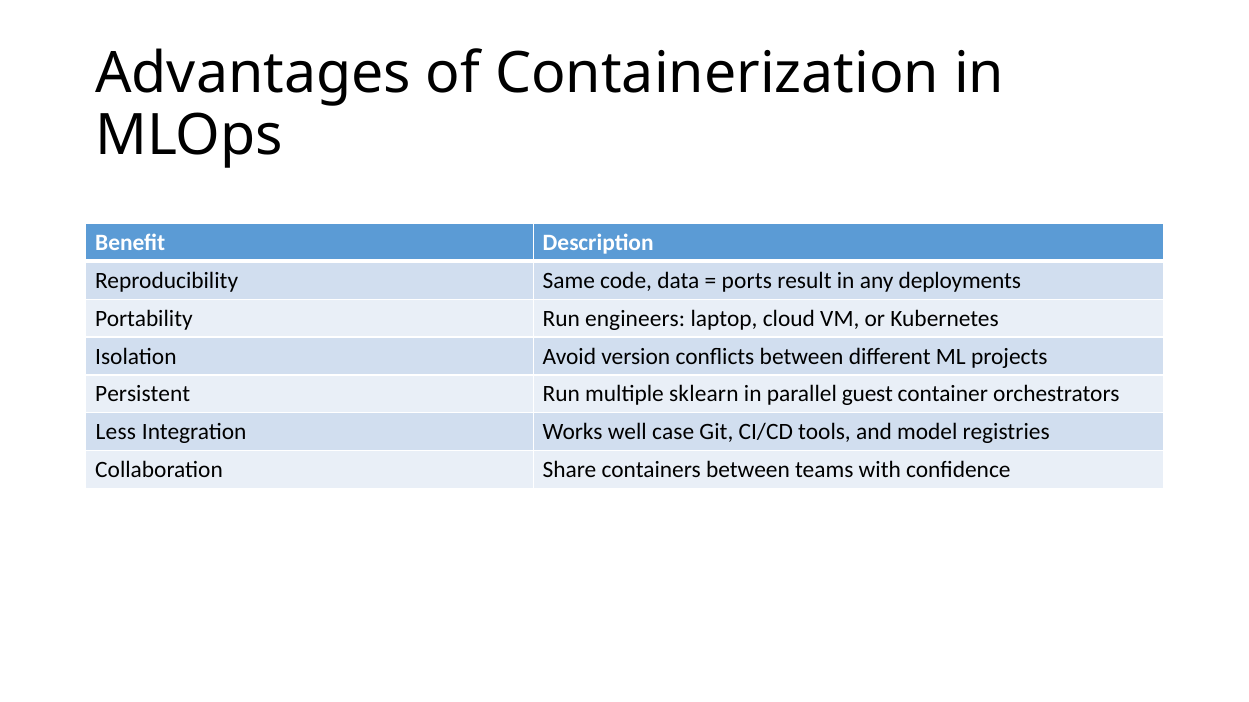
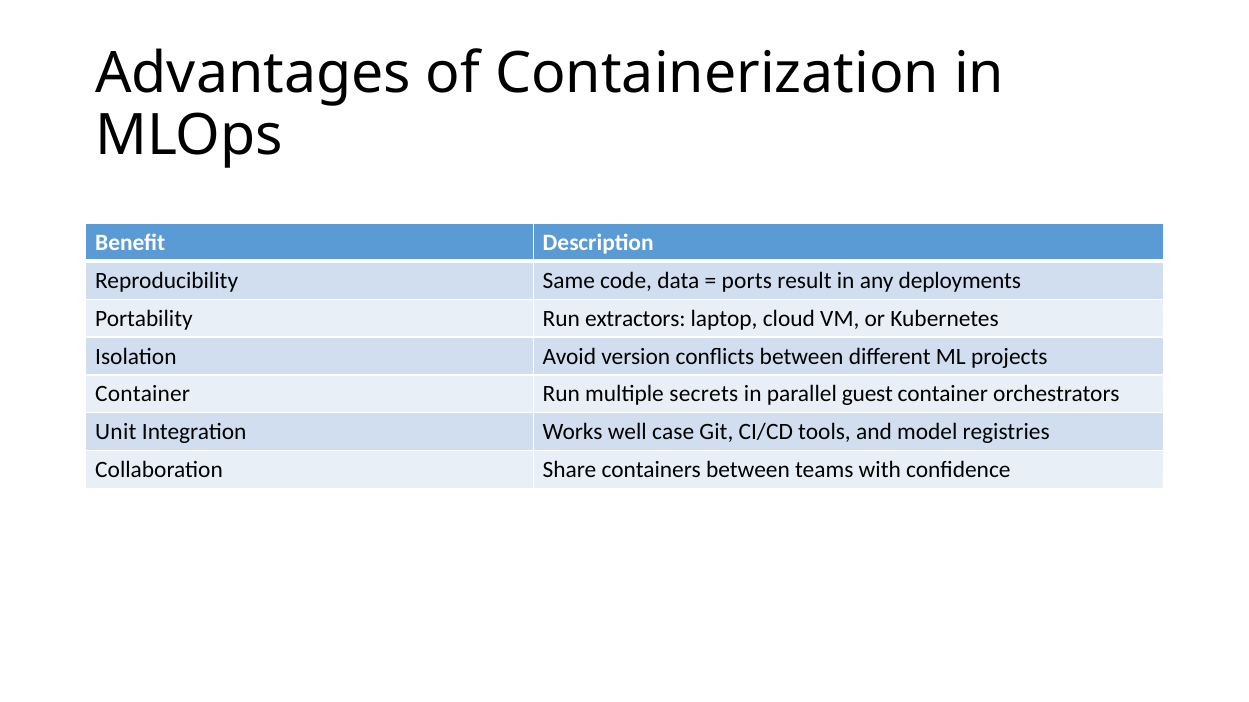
engineers: engineers -> extractors
Persistent at (143, 395): Persistent -> Container
sklearn: sklearn -> secrets
Less: Less -> Unit
